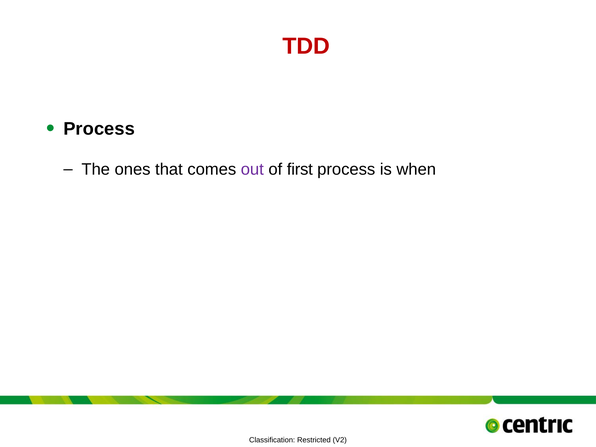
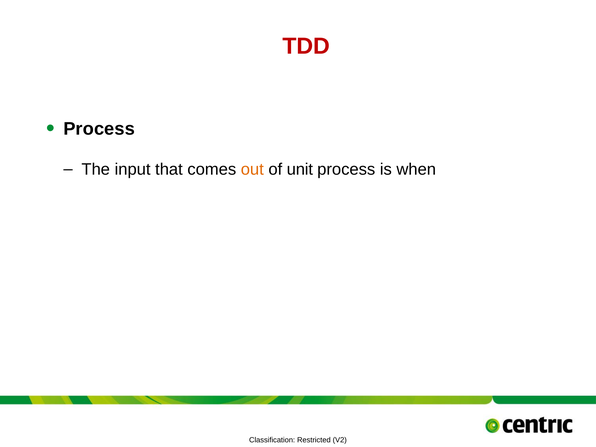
ones: ones -> input
out colour: purple -> orange
first: first -> unit
